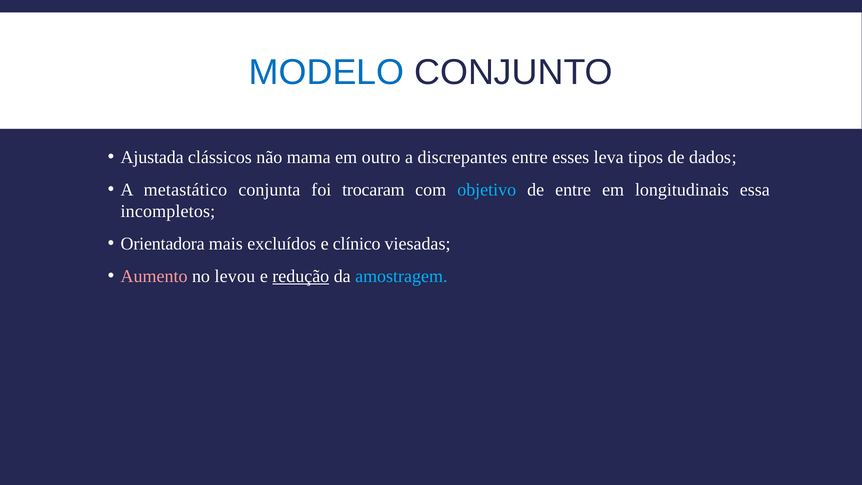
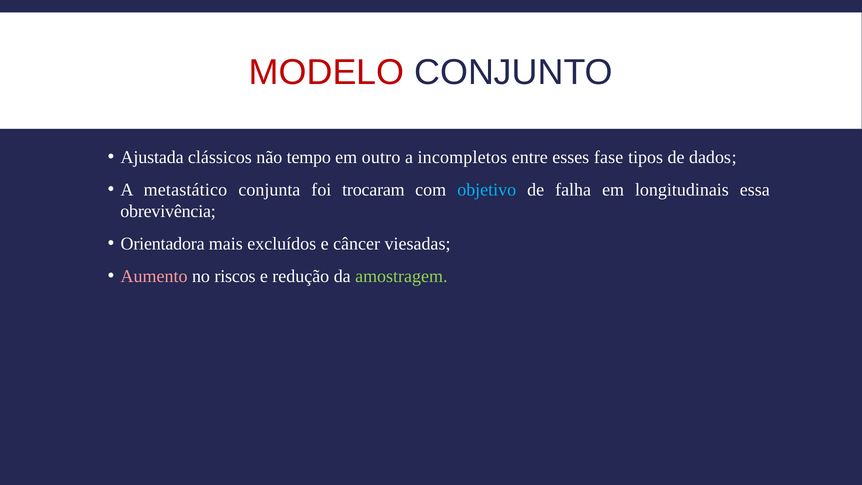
MODELO colour: blue -> red
mama: mama -> tempo
discrepantes: discrepantes -> incompletos
leva: leva -> fase
de entre: entre -> falha
incompletos: incompletos -> obrevivência
clínico: clínico -> câncer
levou: levou -> riscos
redução underline: present -> none
amostragem colour: light blue -> light green
